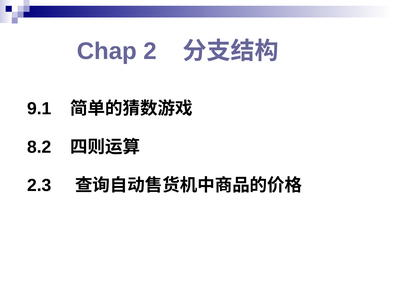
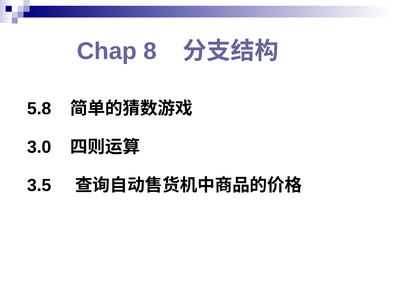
2: 2 -> 8
9.1: 9.1 -> 5.8
8.2: 8.2 -> 3.0
2.3: 2.3 -> 3.5
